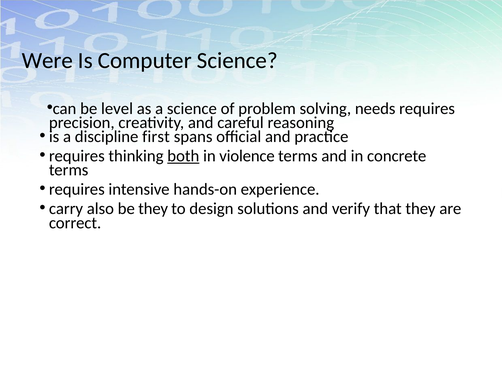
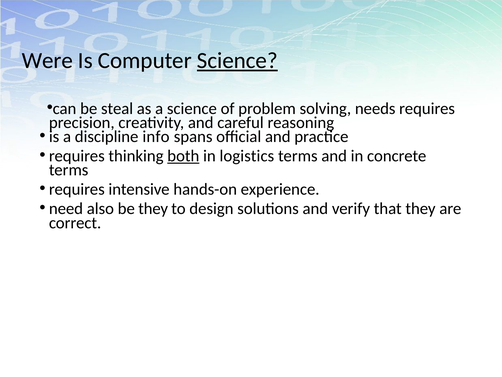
Science at (237, 61) underline: none -> present
level: level -> steal
first: first -> info
violence: violence -> logistics
carry: carry -> need
